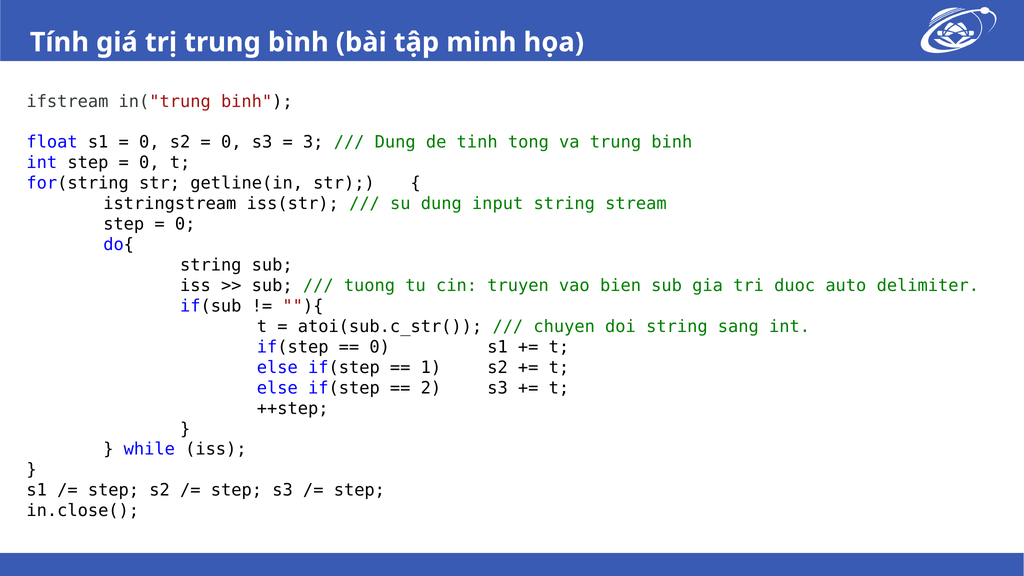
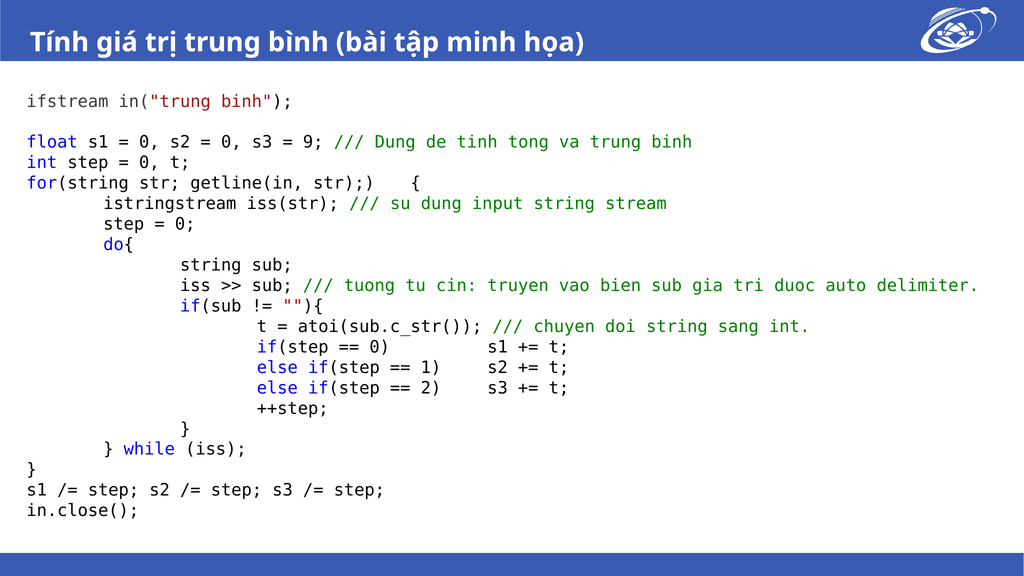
3: 3 -> 9
